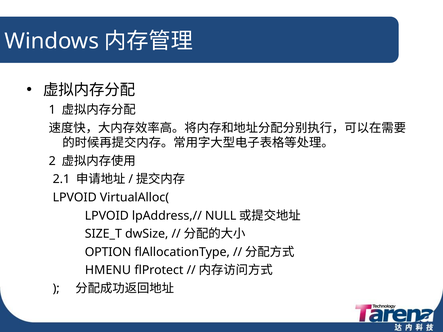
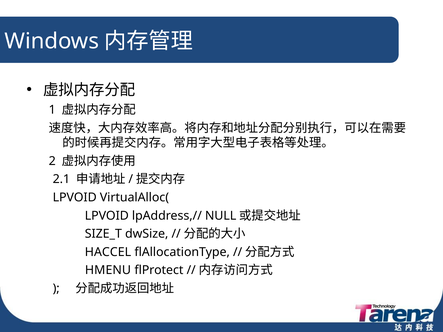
OPTION: OPTION -> HACCEL
